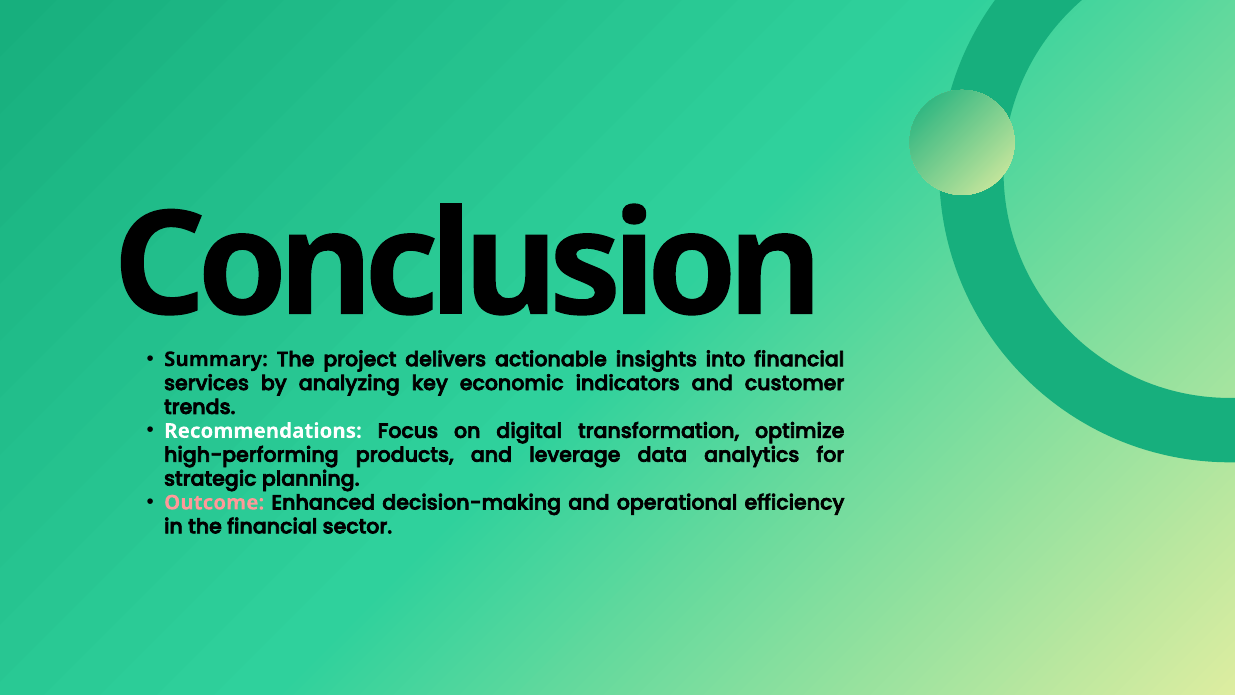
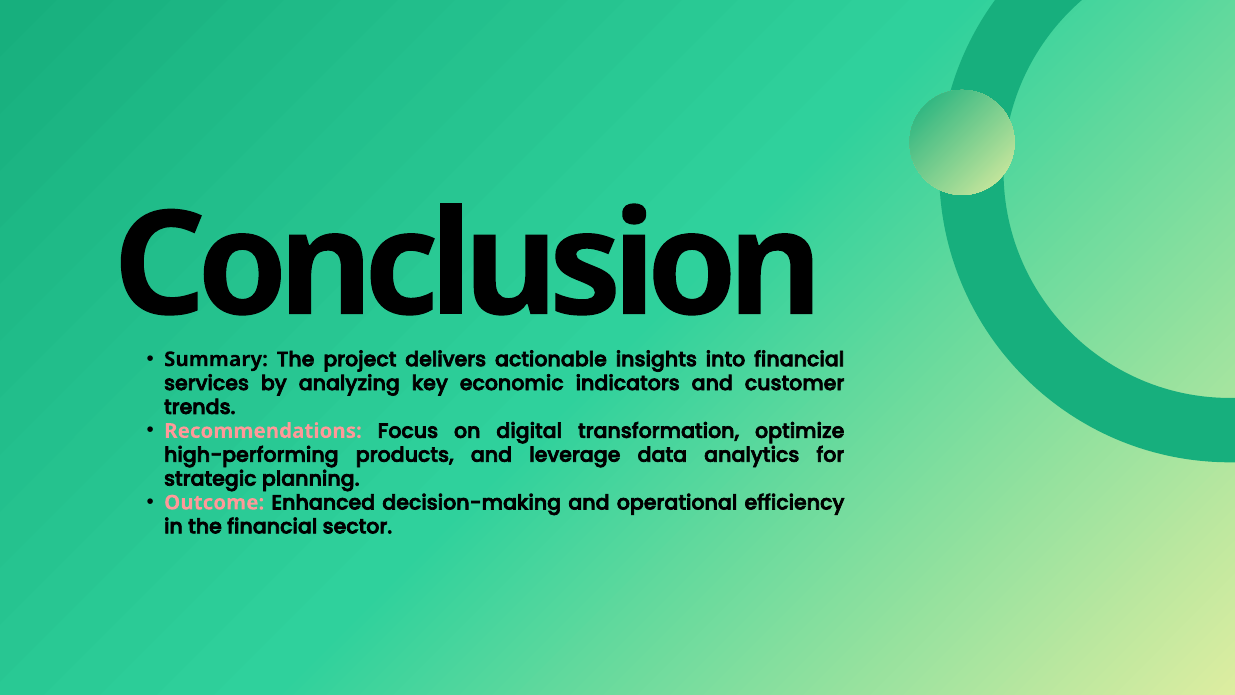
Recommendations colour: white -> pink
